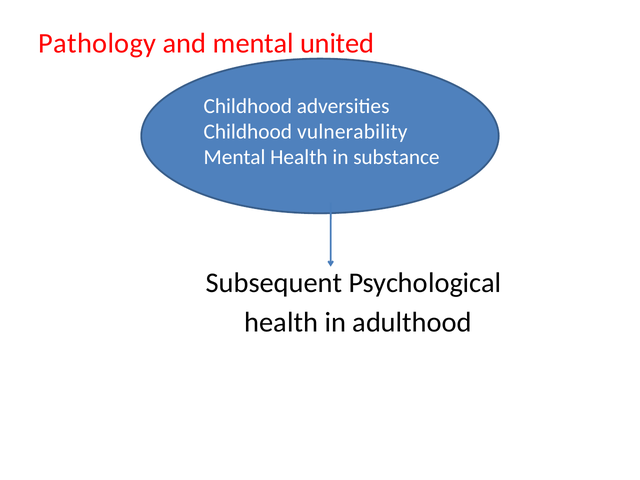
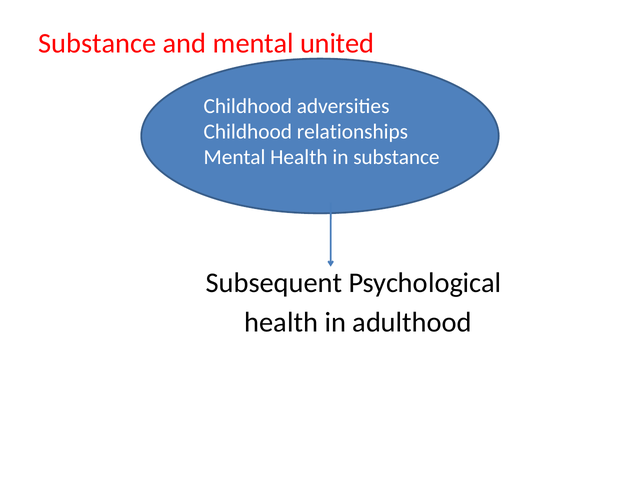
Pathology at (97, 44): Pathology -> Substance
vulnerability: vulnerability -> relationships
